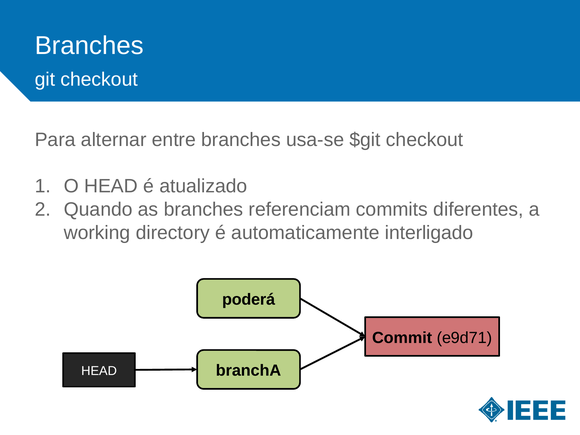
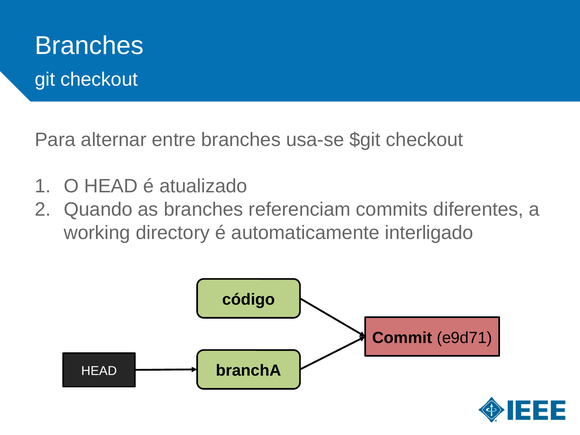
poderá: poderá -> código
